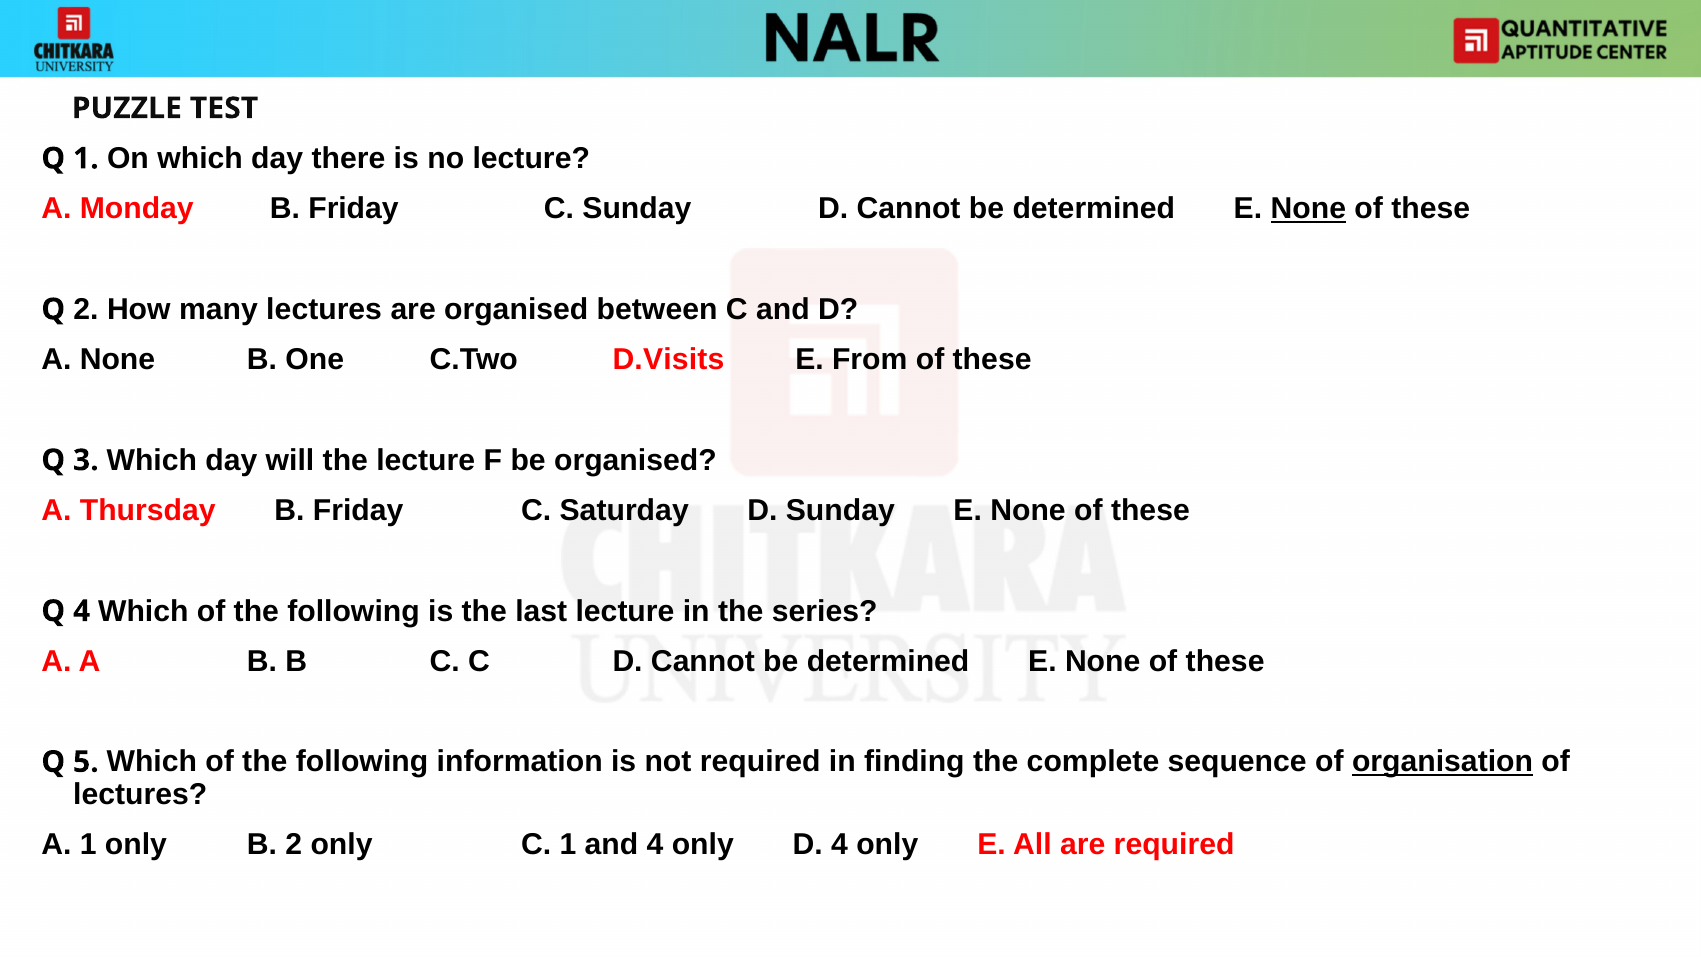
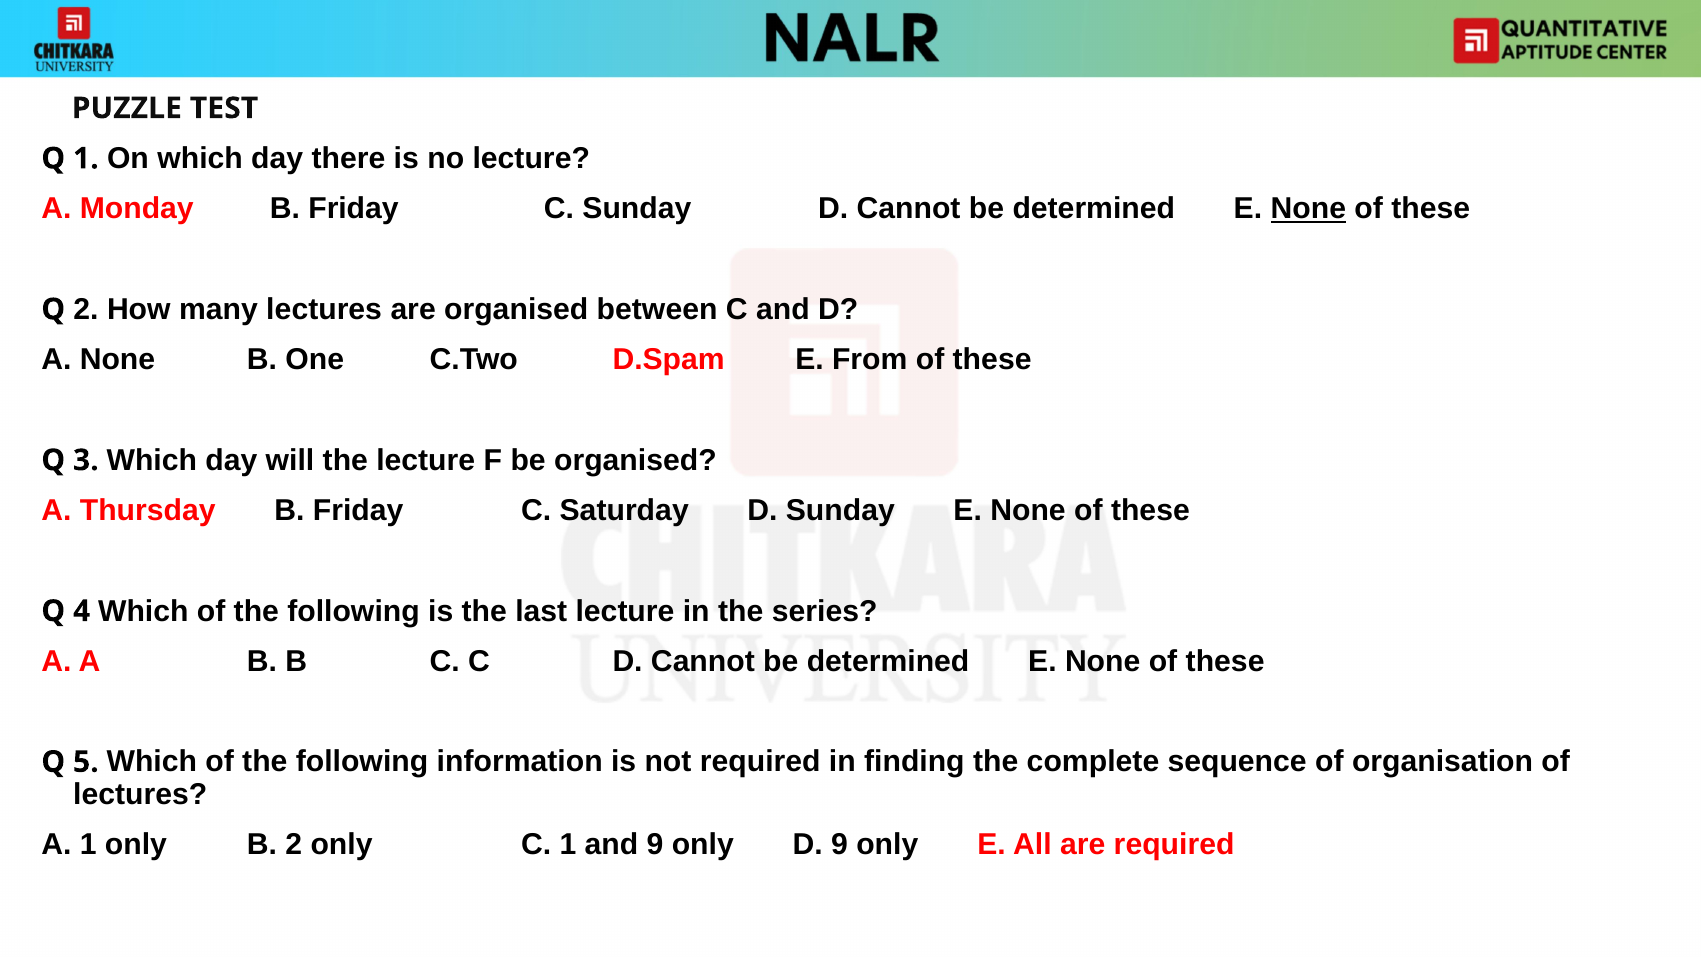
D.Visits: D.Visits -> D.Spam
organisation underline: present -> none
and 4: 4 -> 9
D 4: 4 -> 9
